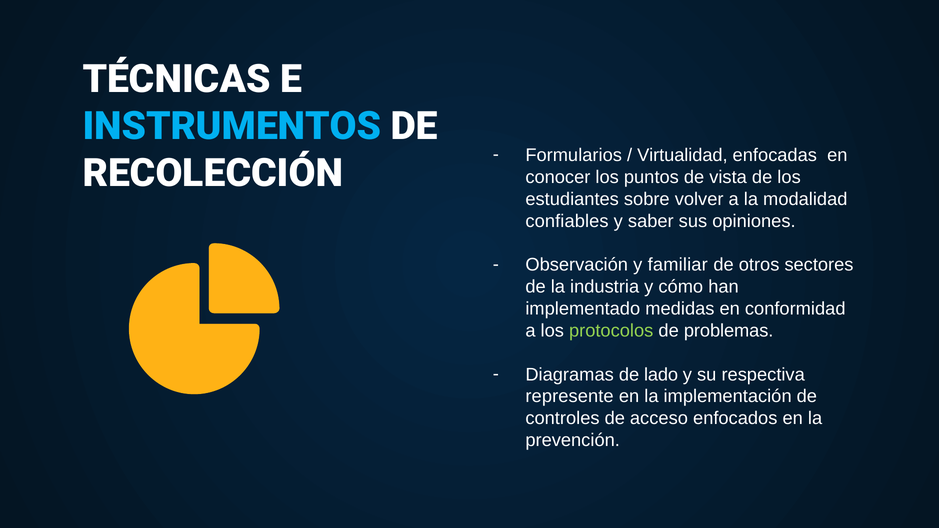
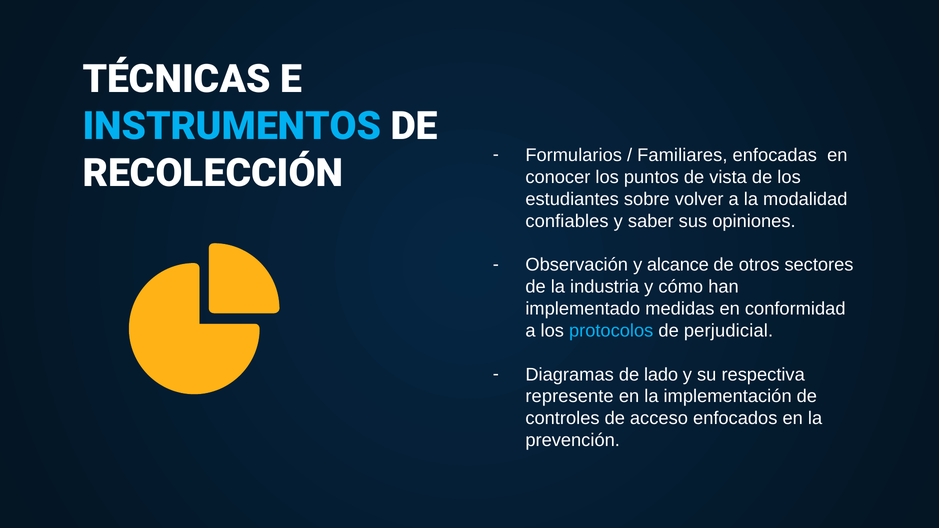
Virtualidad: Virtualidad -> Familiares
familiar: familiar -> alcance
protocolos colour: light green -> light blue
problemas: problemas -> perjudicial
